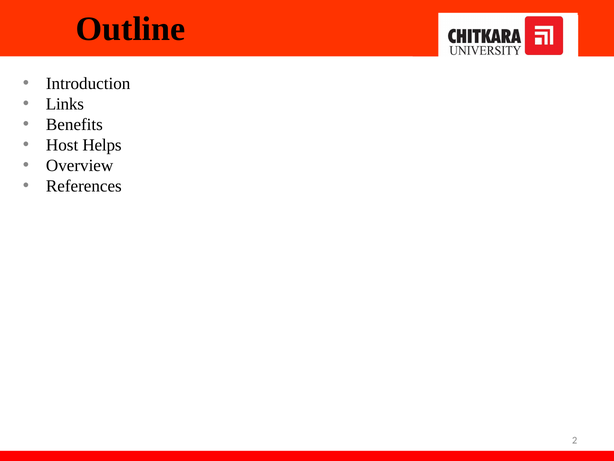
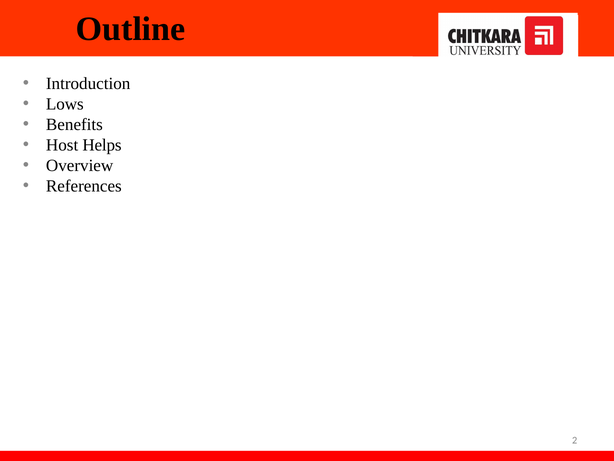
Links: Links -> Lows
